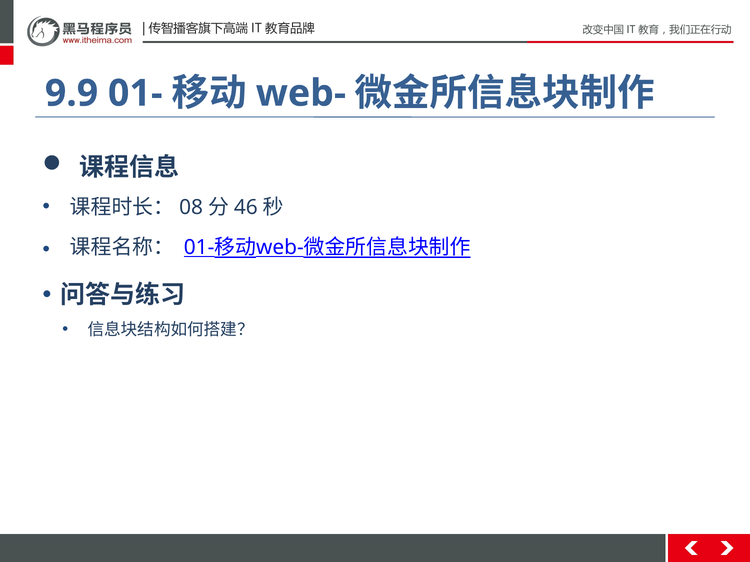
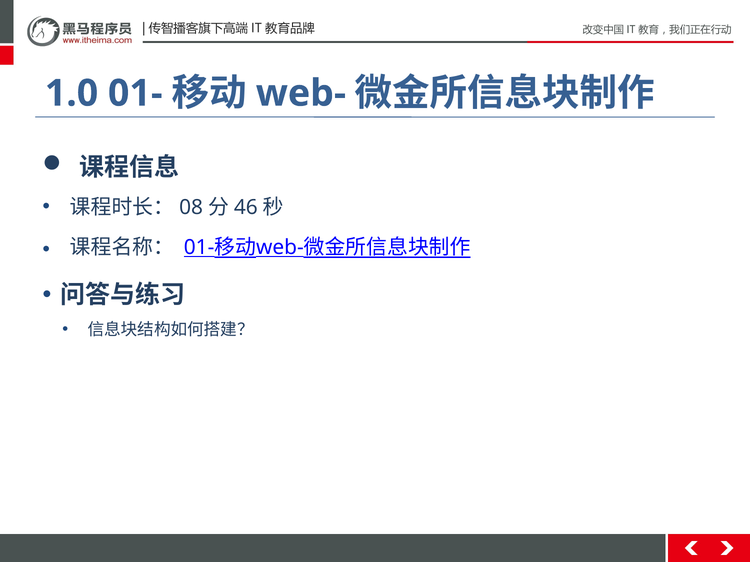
9.9: 9.9 -> 1.0
